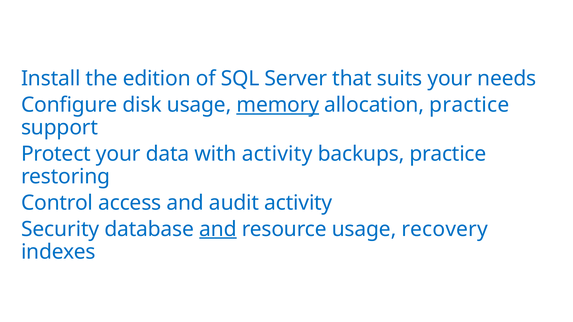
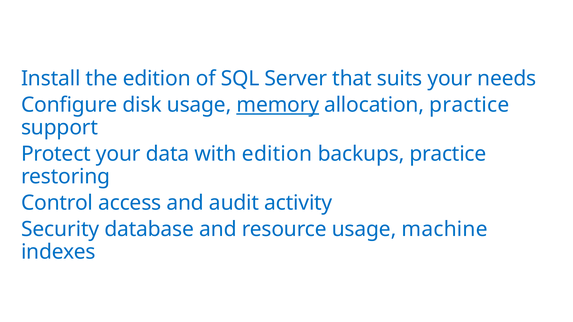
with activity: activity -> edition
and at (218, 229) underline: present -> none
recovery: recovery -> machine
